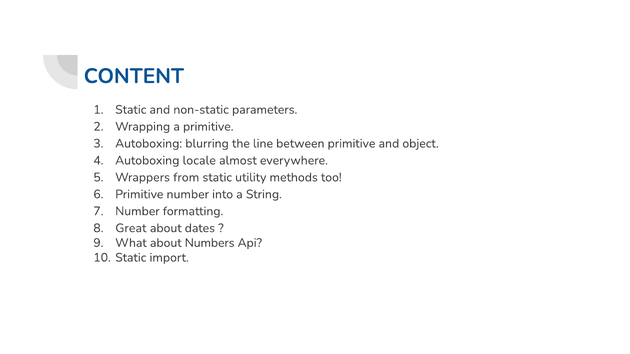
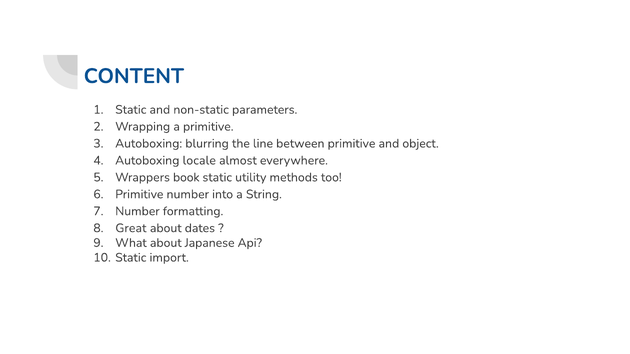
from: from -> book
Numbers: Numbers -> Japanese
